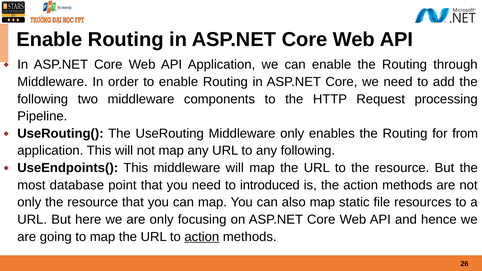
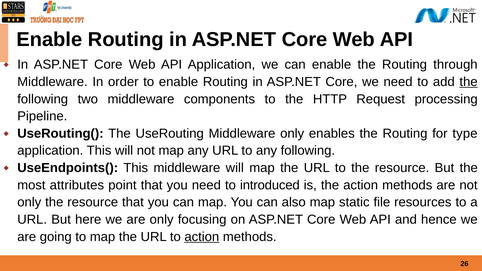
the at (469, 82) underline: none -> present
from: from -> type
database: database -> attributes
